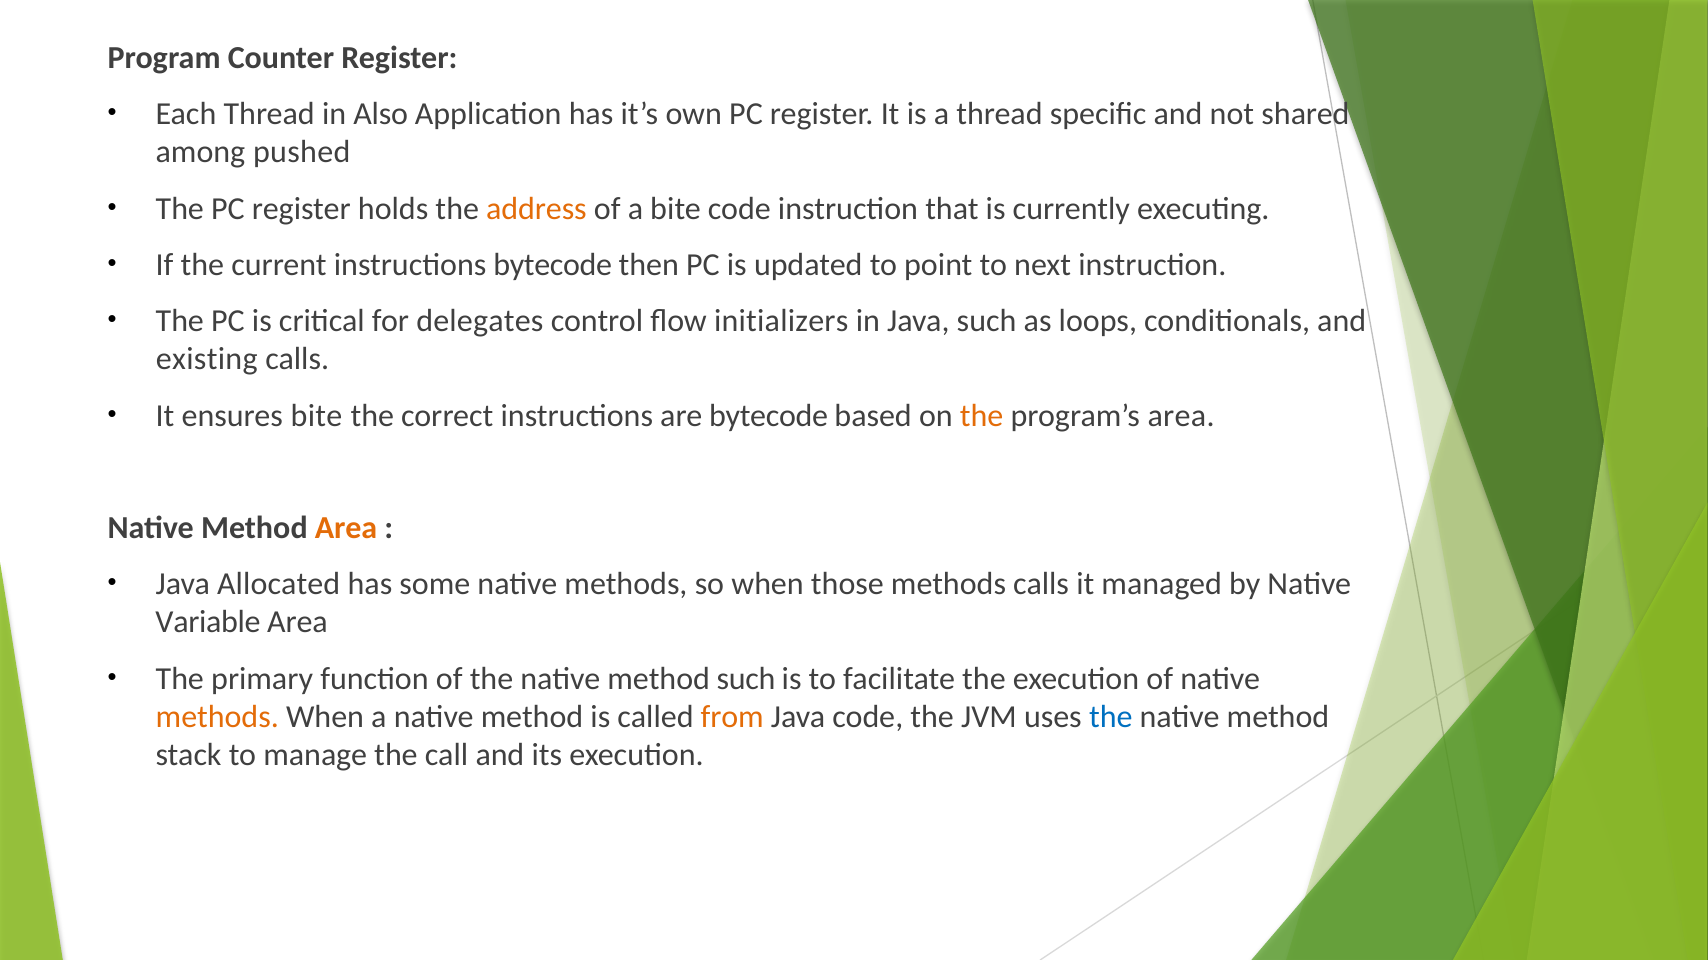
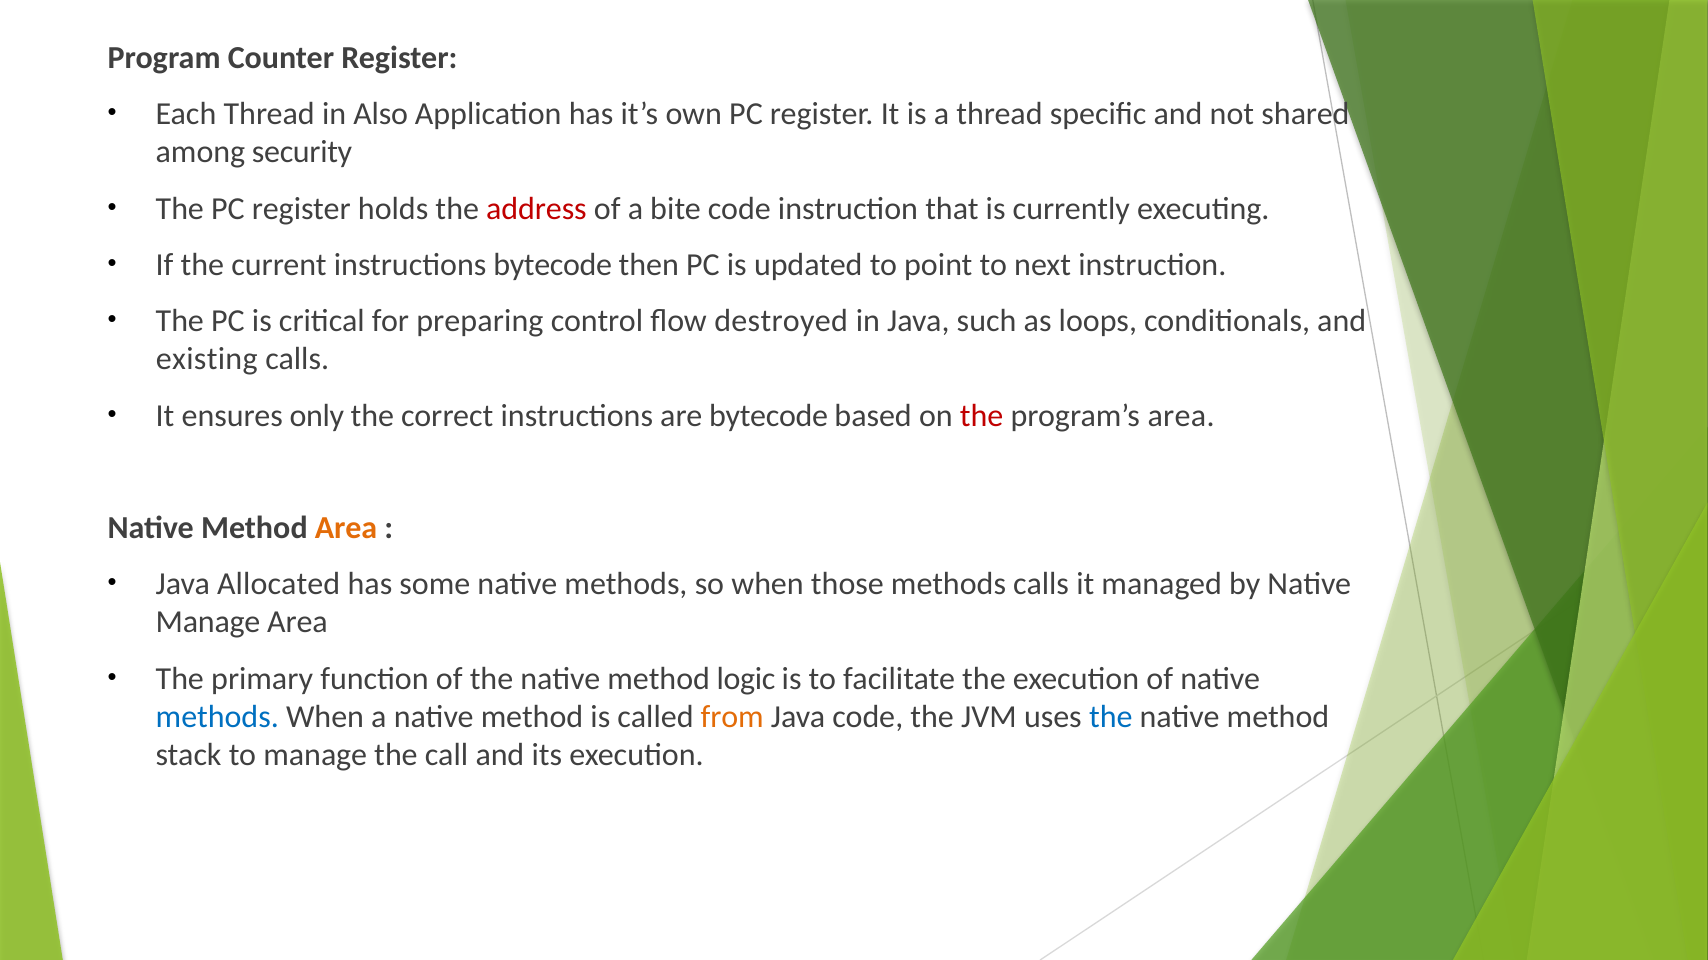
pushed: pushed -> security
address colour: orange -> red
delegates: delegates -> preparing
initializers: initializers -> destroyed
ensures bite: bite -> only
the at (982, 416) colour: orange -> red
Variable at (208, 623): Variable -> Manage
method such: such -> logic
methods at (217, 718) colour: orange -> blue
